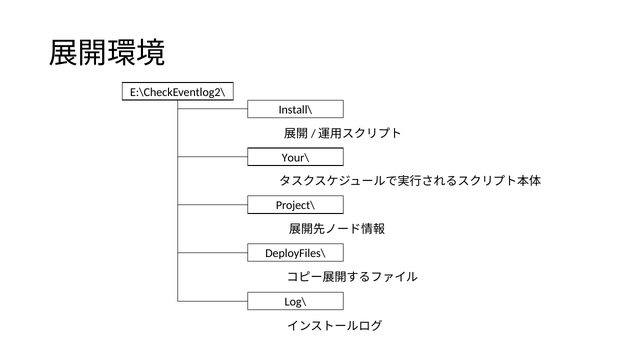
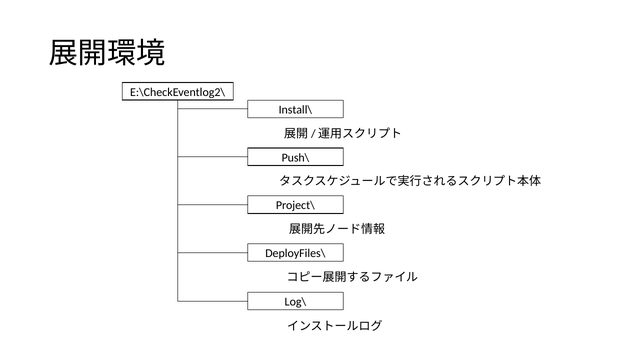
Your\: Your\ -> Push\
